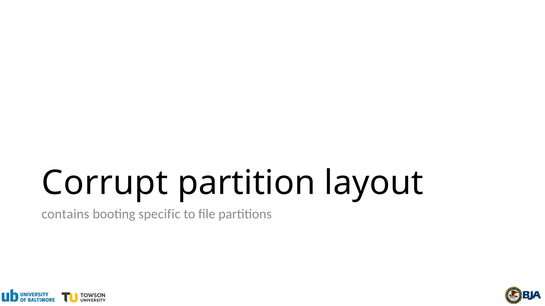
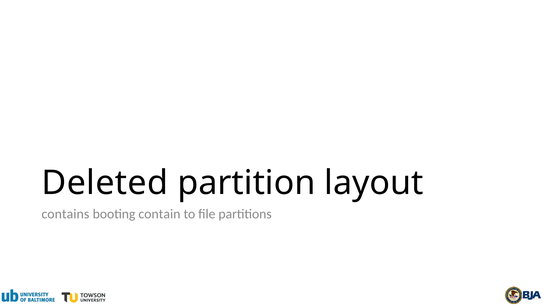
Corrupt: Corrupt -> Deleted
specific: specific -> contain
